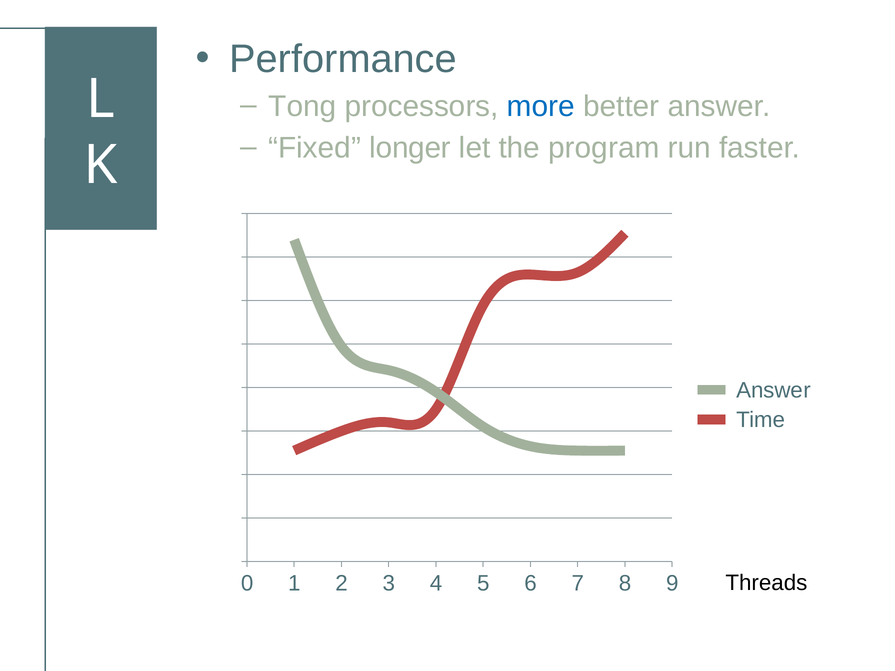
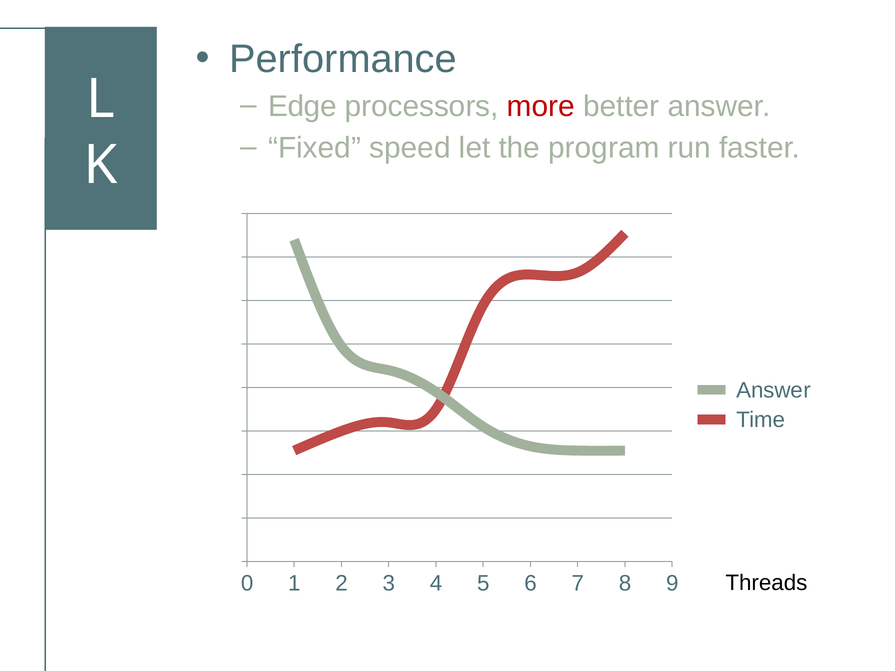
Tong: Tong -> Edge
more colour: blue -> red
longer: longer -> speed
